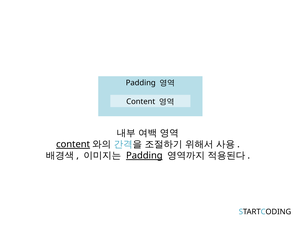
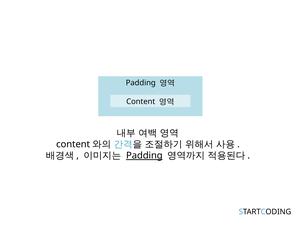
content at (73, 144) underline: present -> none
